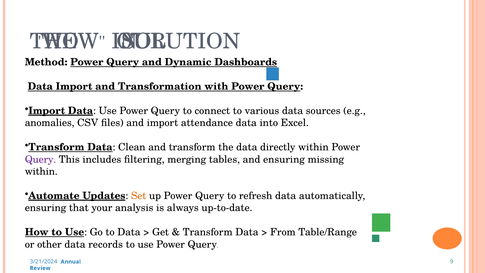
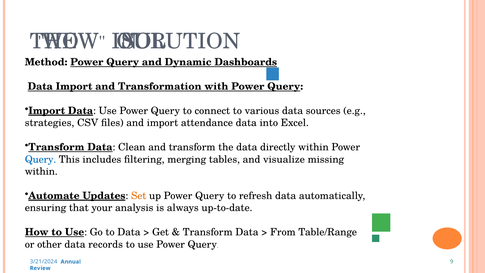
anomalies: anomalies -> strategies
Query at (41, 159) colour: purple -> blue
and ensuring: ensuring -> visualize
